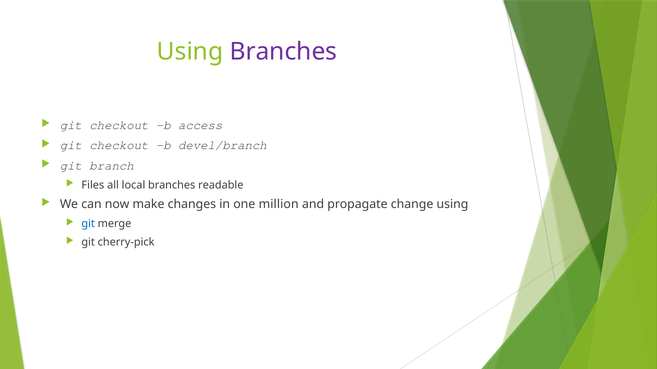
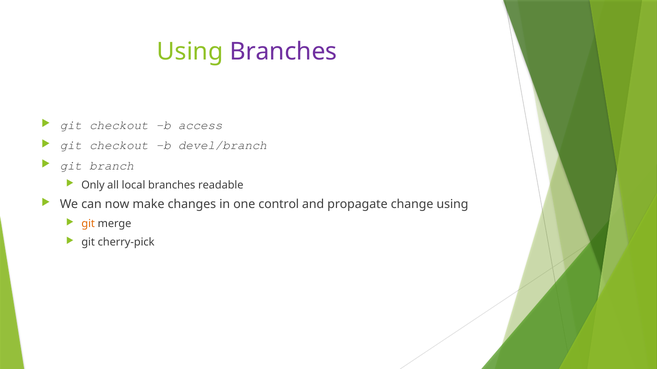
Files: Files -> Only
million: million -> control
git at (88, 224) colour: blue -> orange
